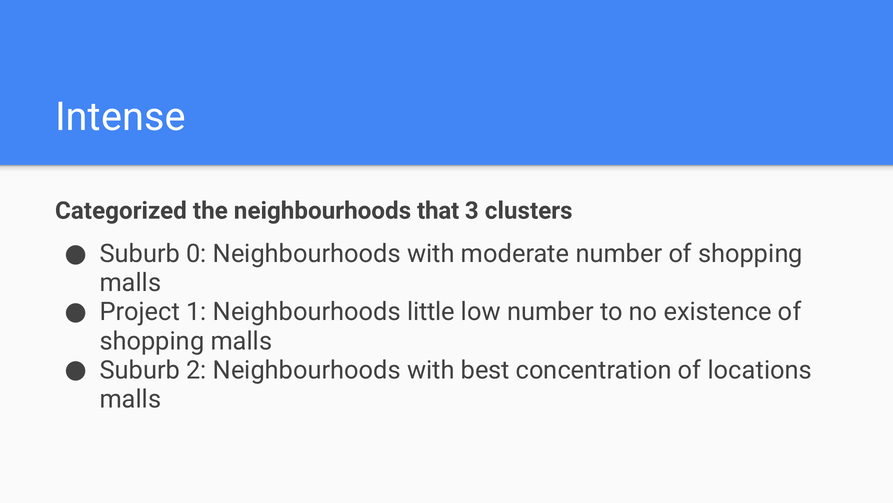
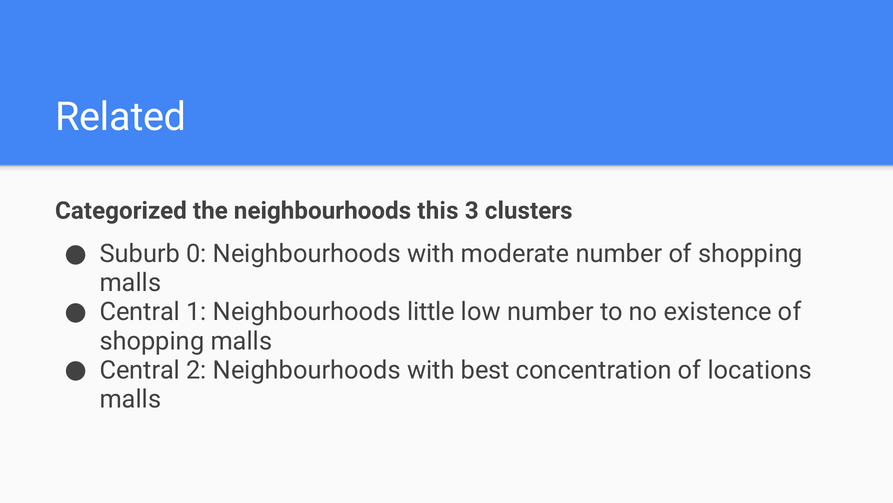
Intense: Intense -> Related
that: that -> this
Project at (140, 312): Project -> Central
Suburb at (140, 370): Suburb -> Central
